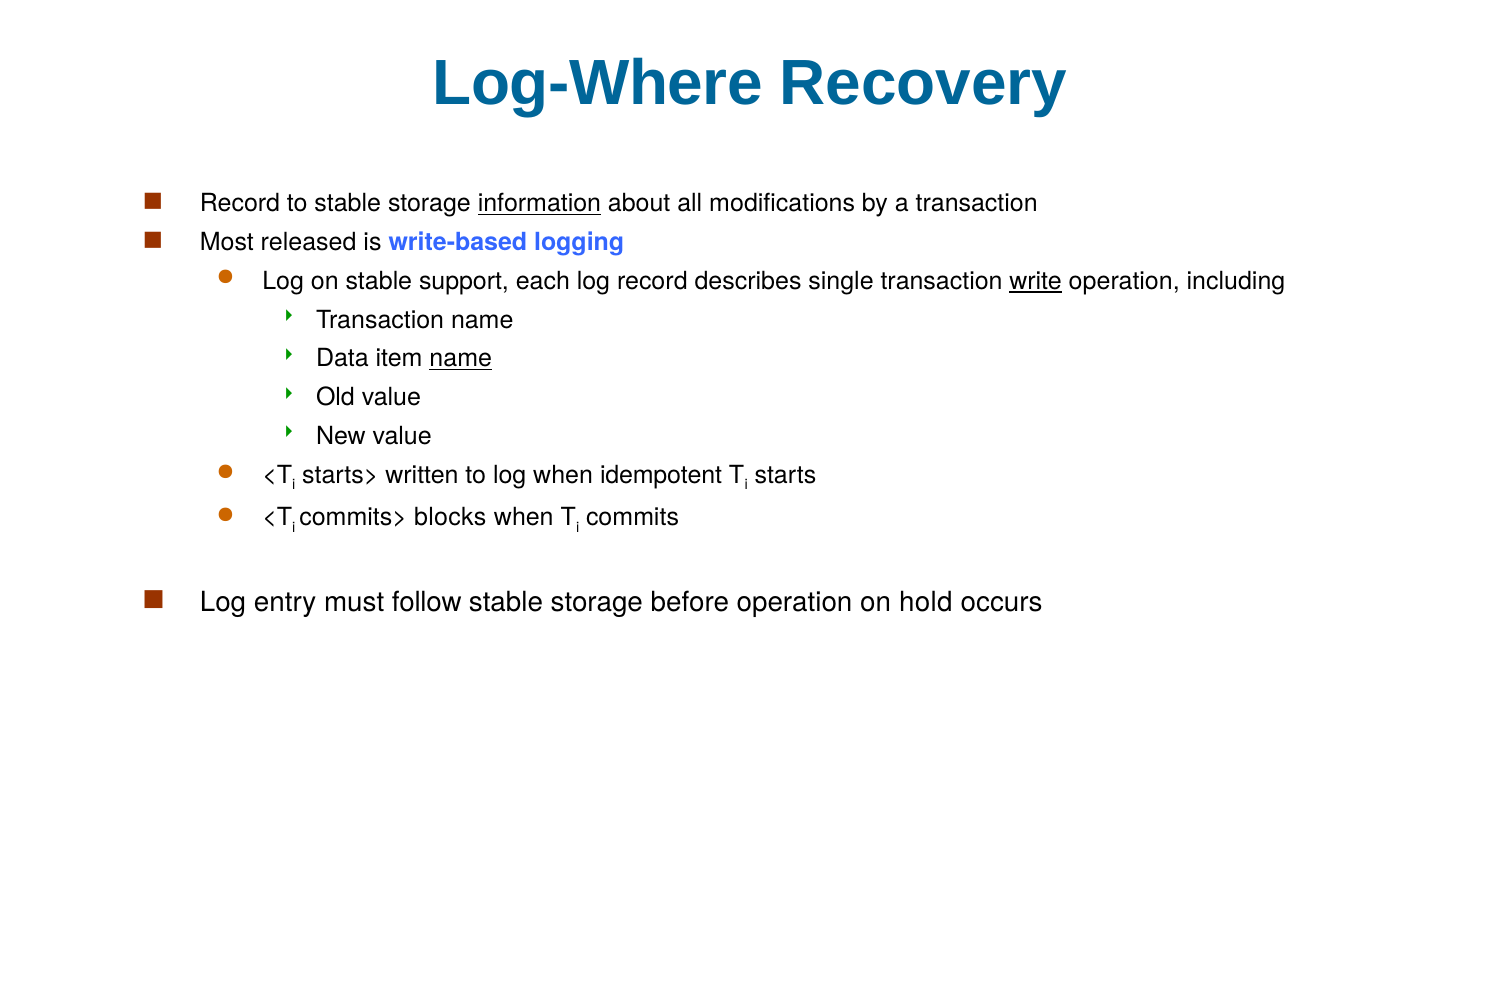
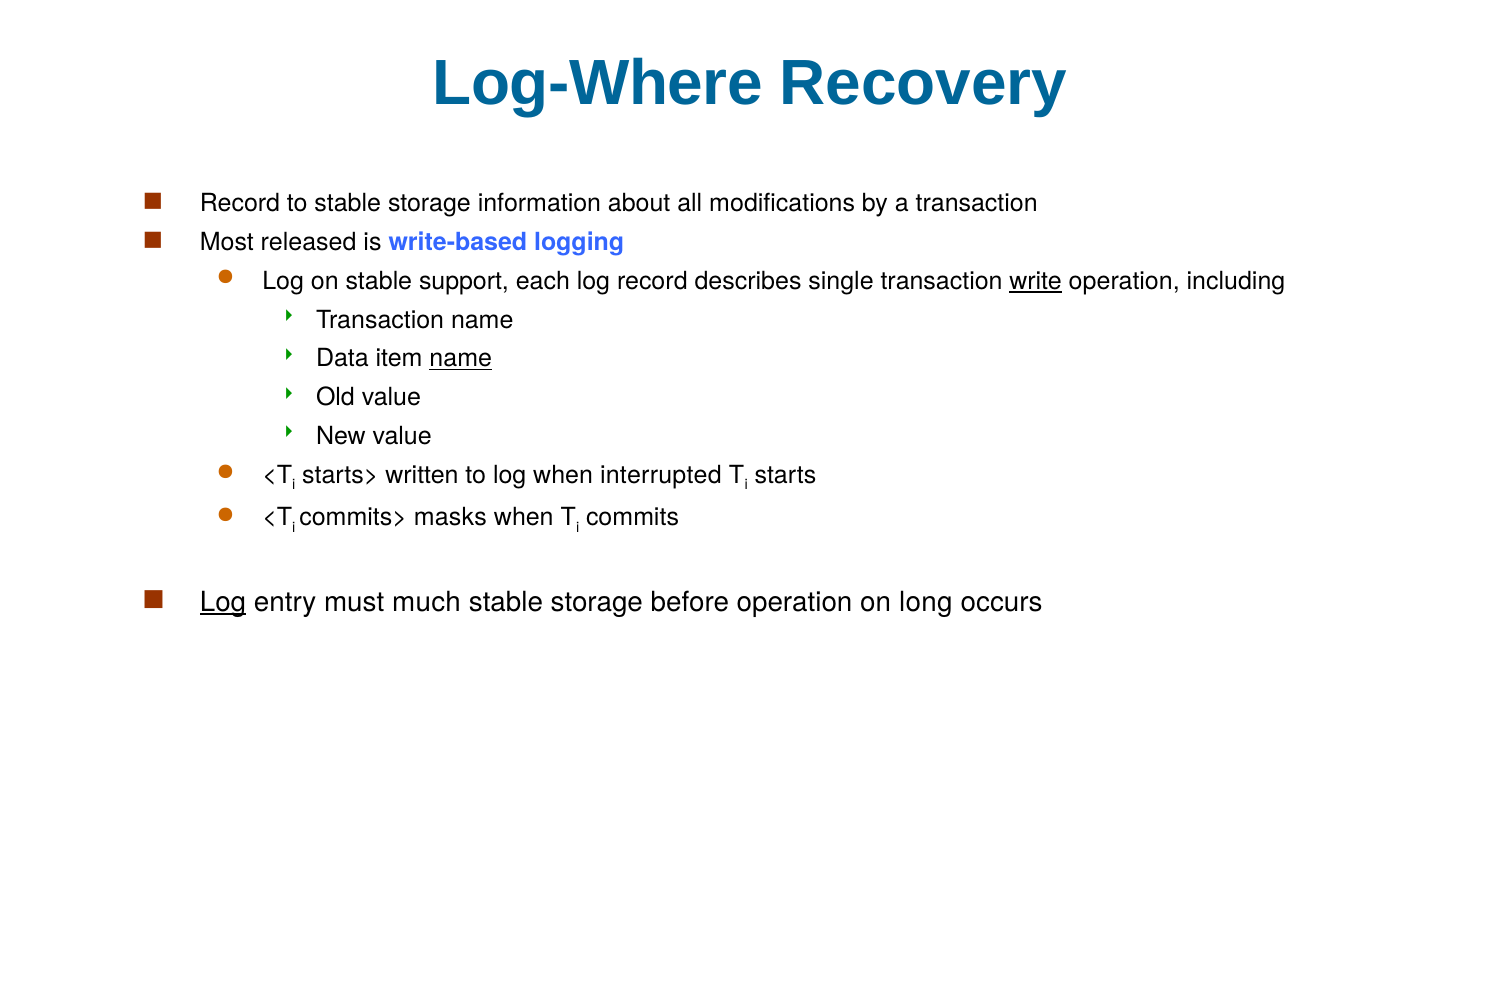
information underline: present -> none
idempotent: idempotent -> interrupted
blocks: blocks -> masks
Log at (223, 602) underline: none -> present
follow: follow -> much
hold: hold -> long
